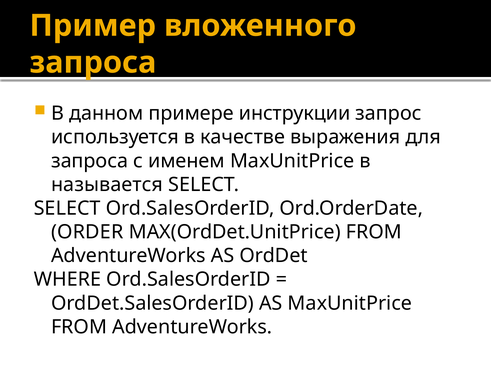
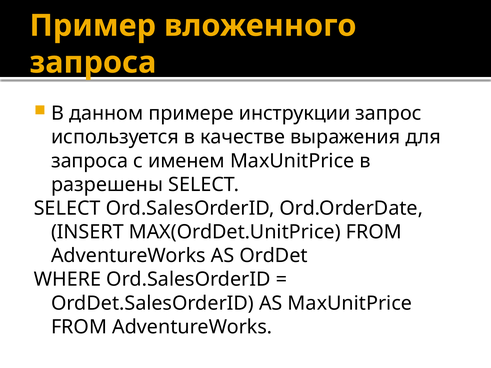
называется: называется -> разрешены
ORDER: ORDER -> INSERT
